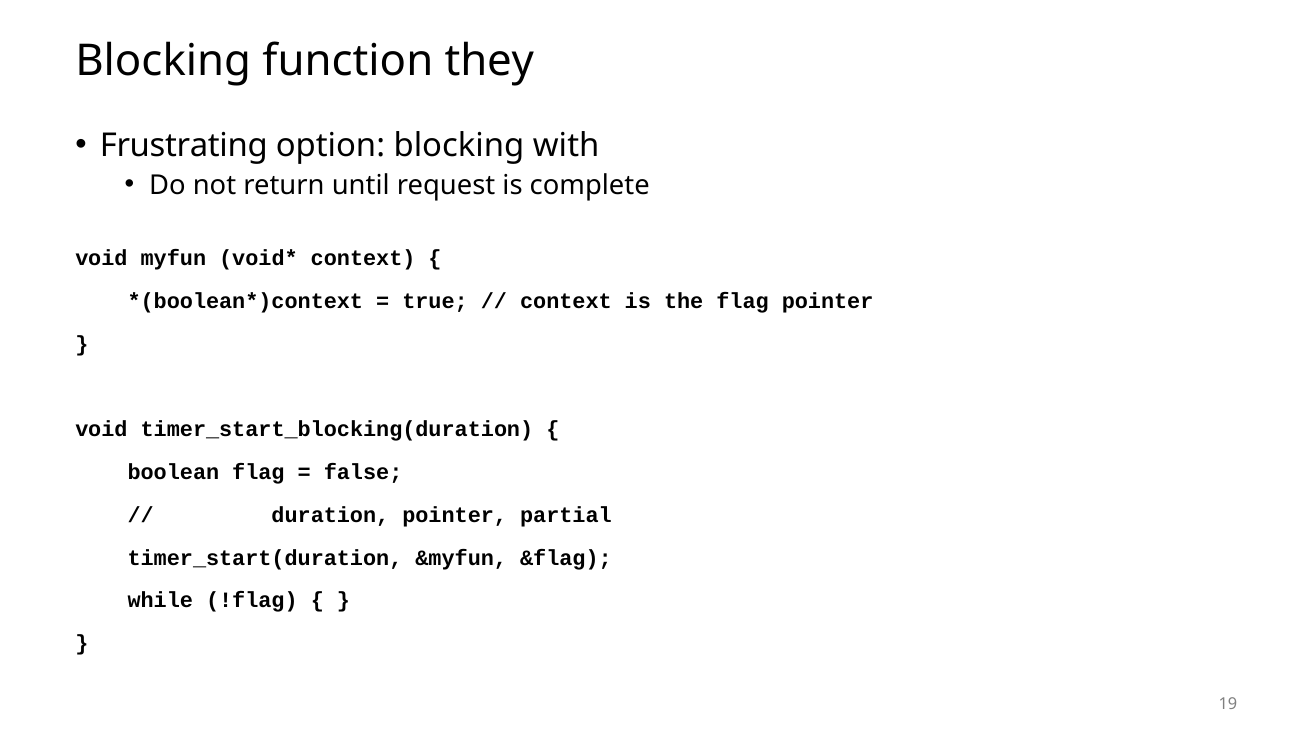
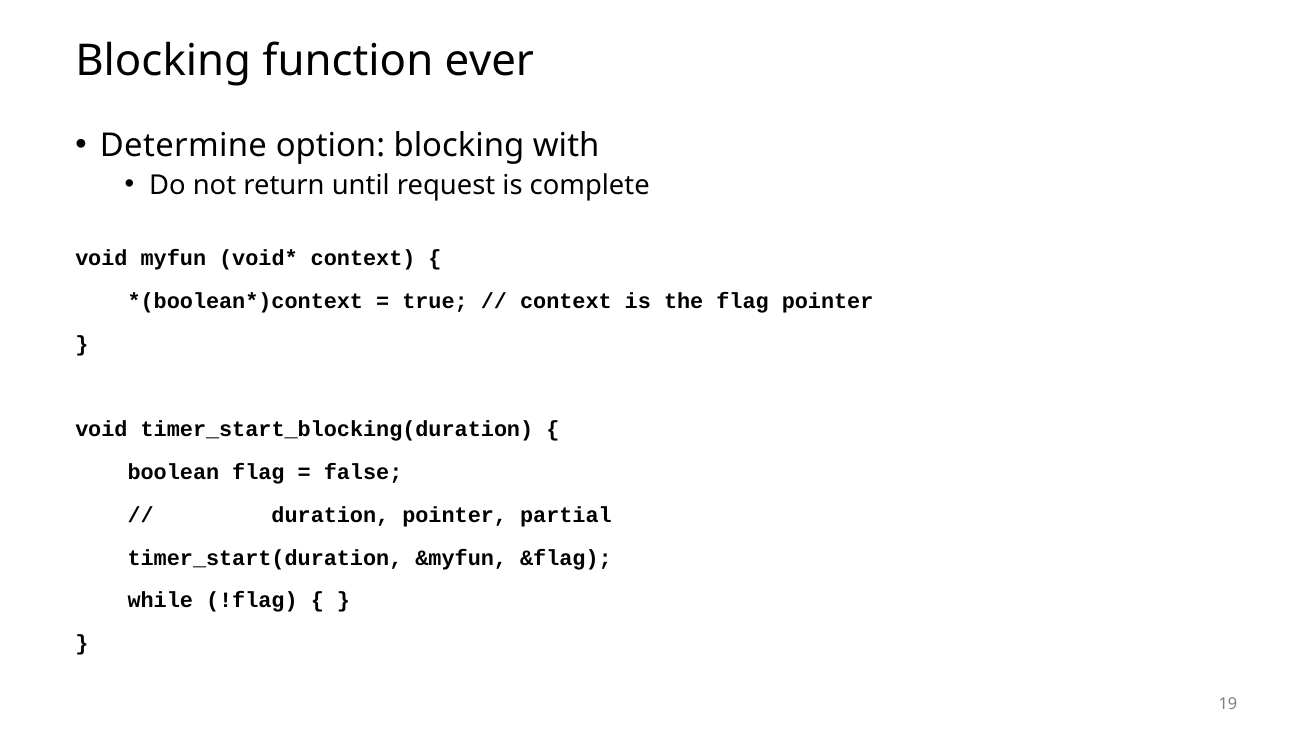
they: they -> ever
Frustrating: Frustrating -> Determine
